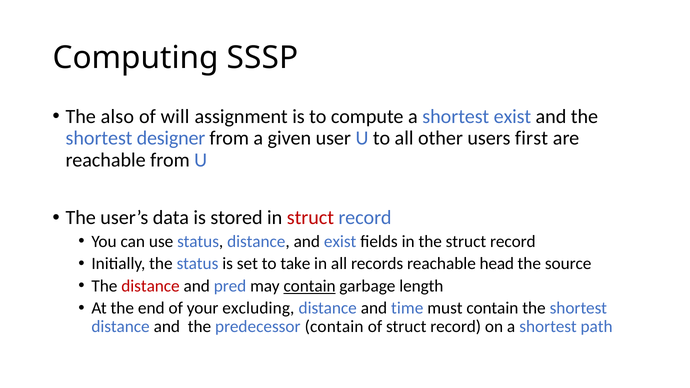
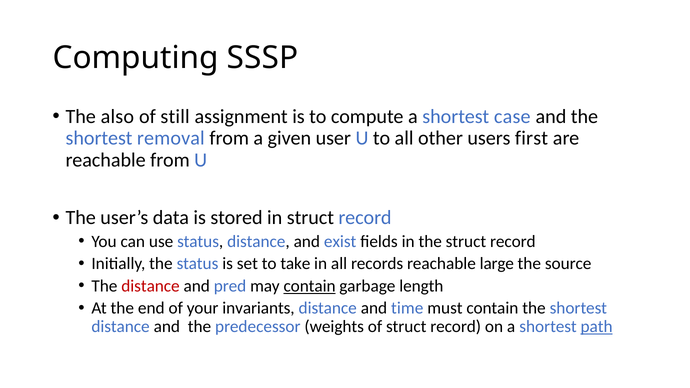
will: will -> still
shortest exist: exist -> case
designer: designer -> removal
struct at (310, 218) colour: red -> black
head: head -> large
excluding: excluding -> invariants
predecessor contain: contain -> weights
path underline: none -> present
